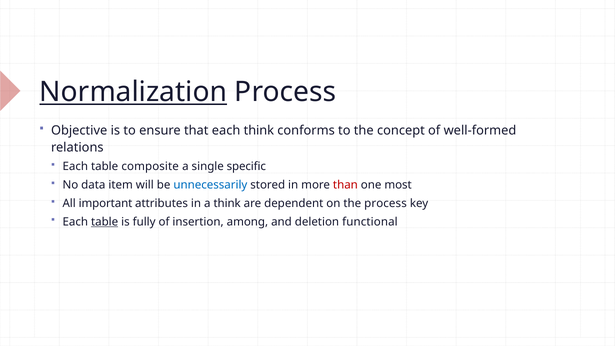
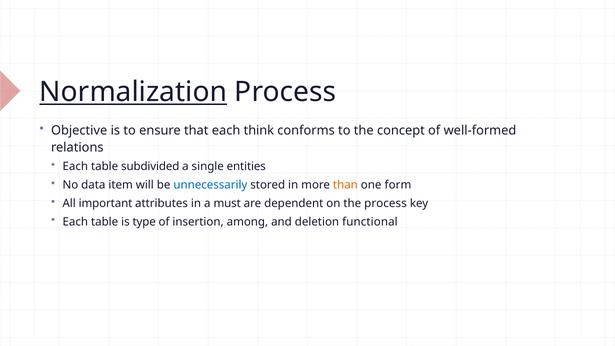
composite: composite -> subdivided
specific: specific -> entities
than colour: red -> orange
most: most -> form
a think: think -> must
table at (105, 222) underline: present -> none
fully: fully -> type
